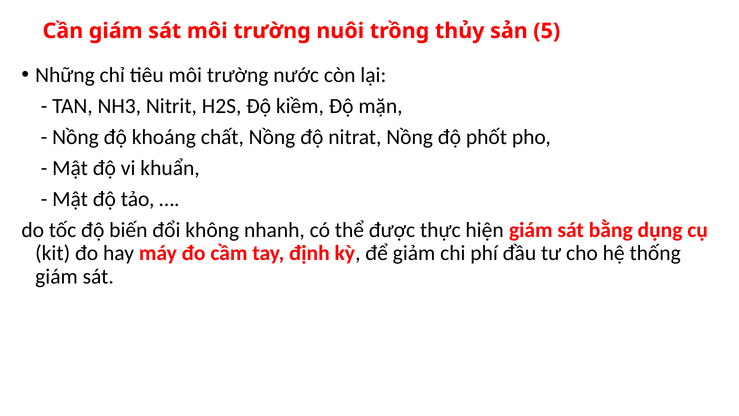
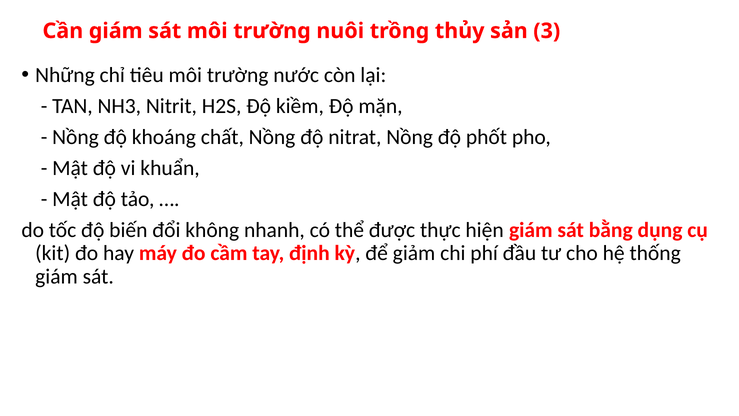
5: 5 -> 3
